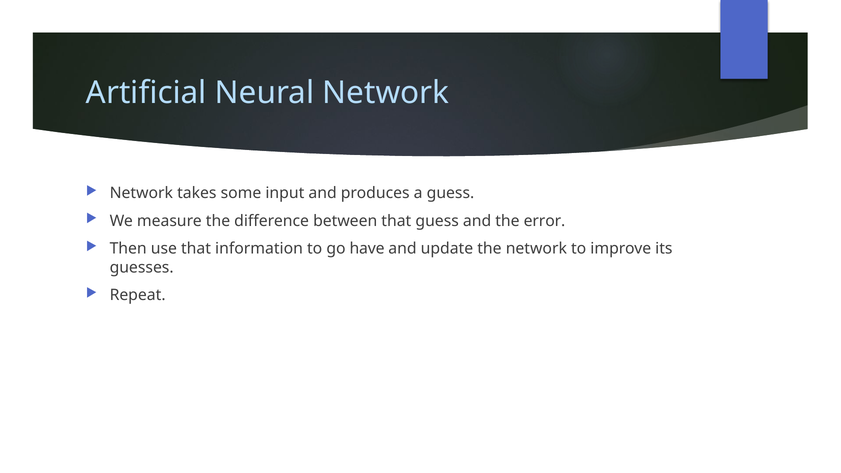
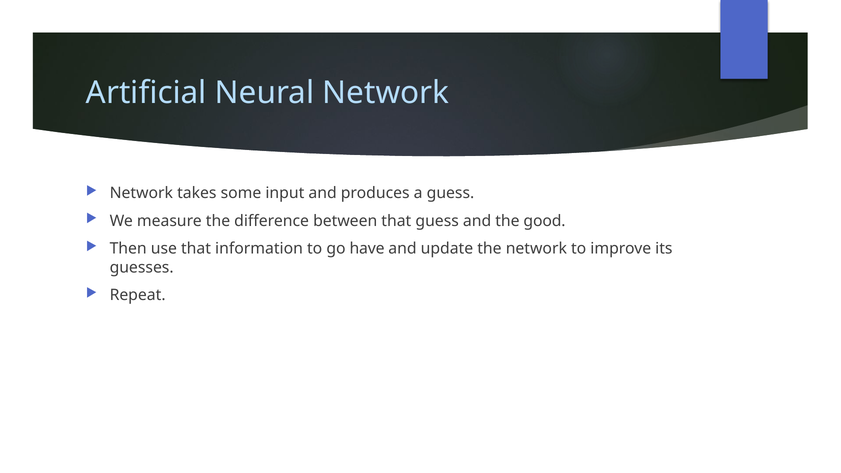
error: error -> good
